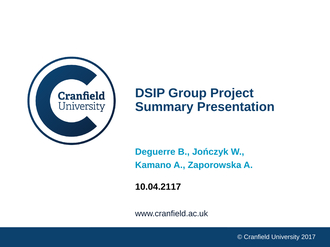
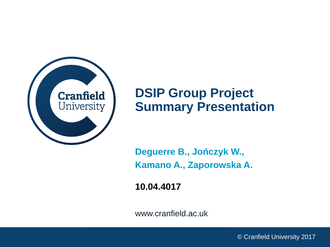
10.04.2117: 10.04.2117 -> 10.04.4017
